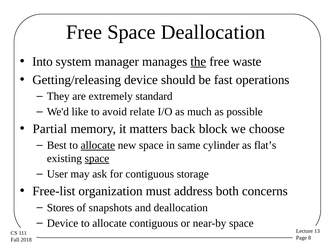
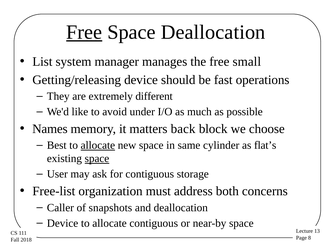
Free at (84, 32) underline: none -> present
Into: Into -> List
the underline: present -> none
waste: waste -> small
standard: standard -> different
relate: relate -> under
Partial: Partial -> Names
Stores: Stores -> Caller
